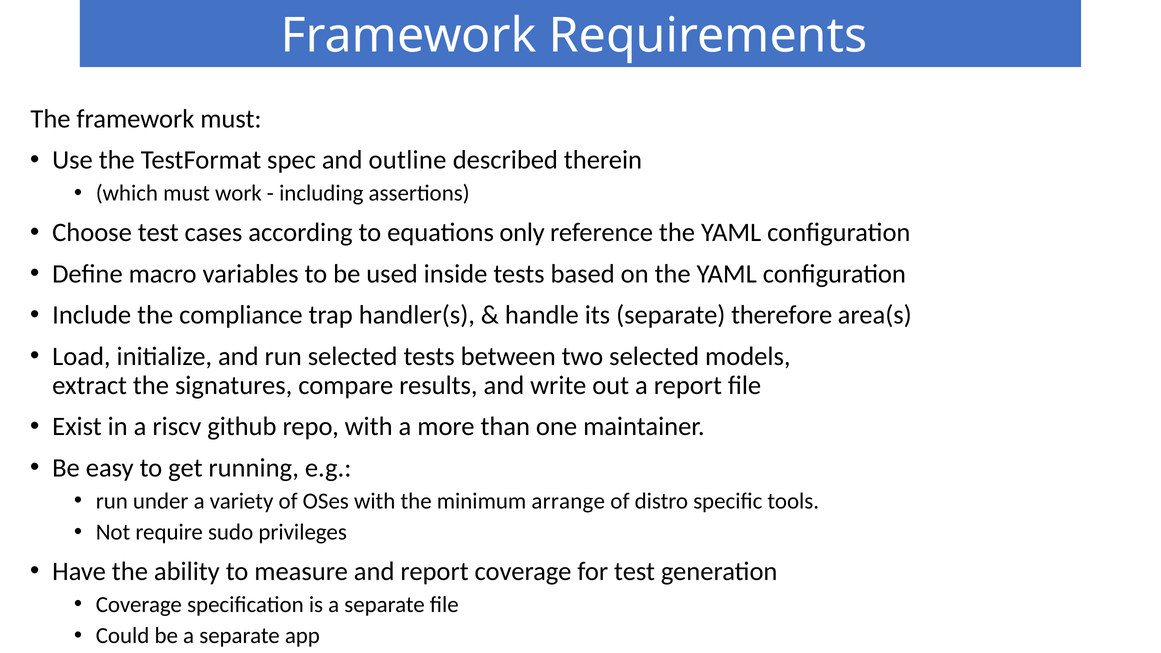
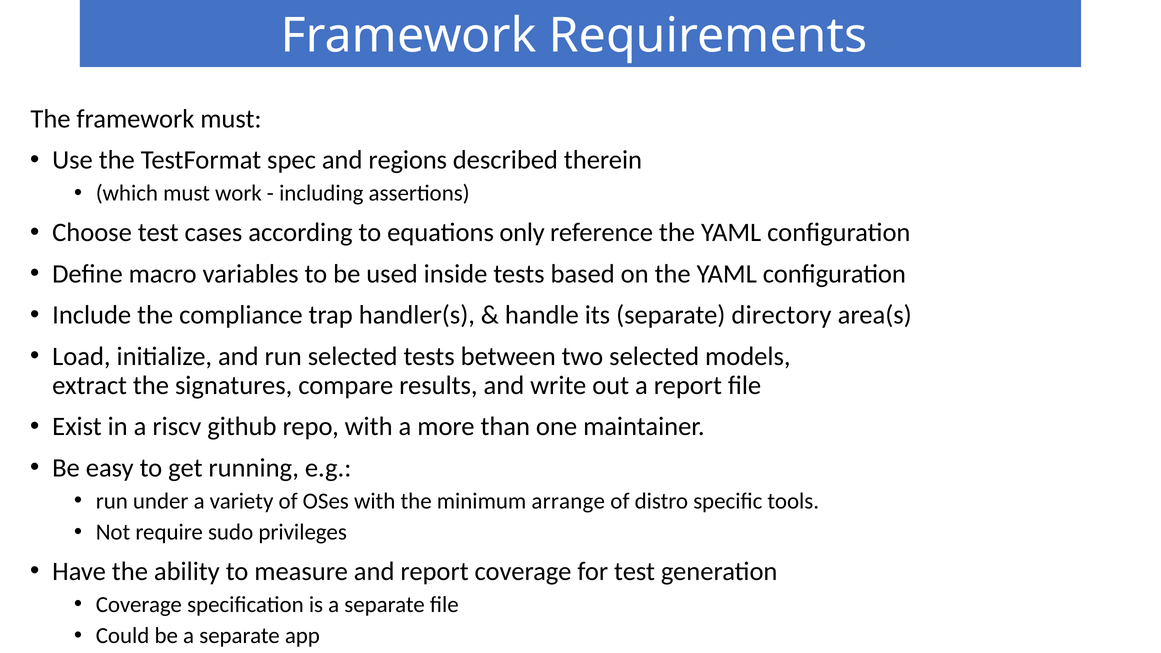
outline: outline -> regions
therefore: therefore -> directory
